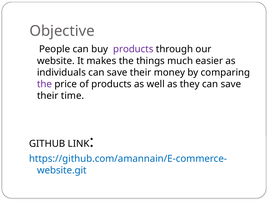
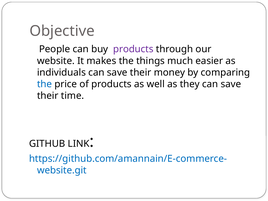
the at (45, 84) colour: purple -> blue
